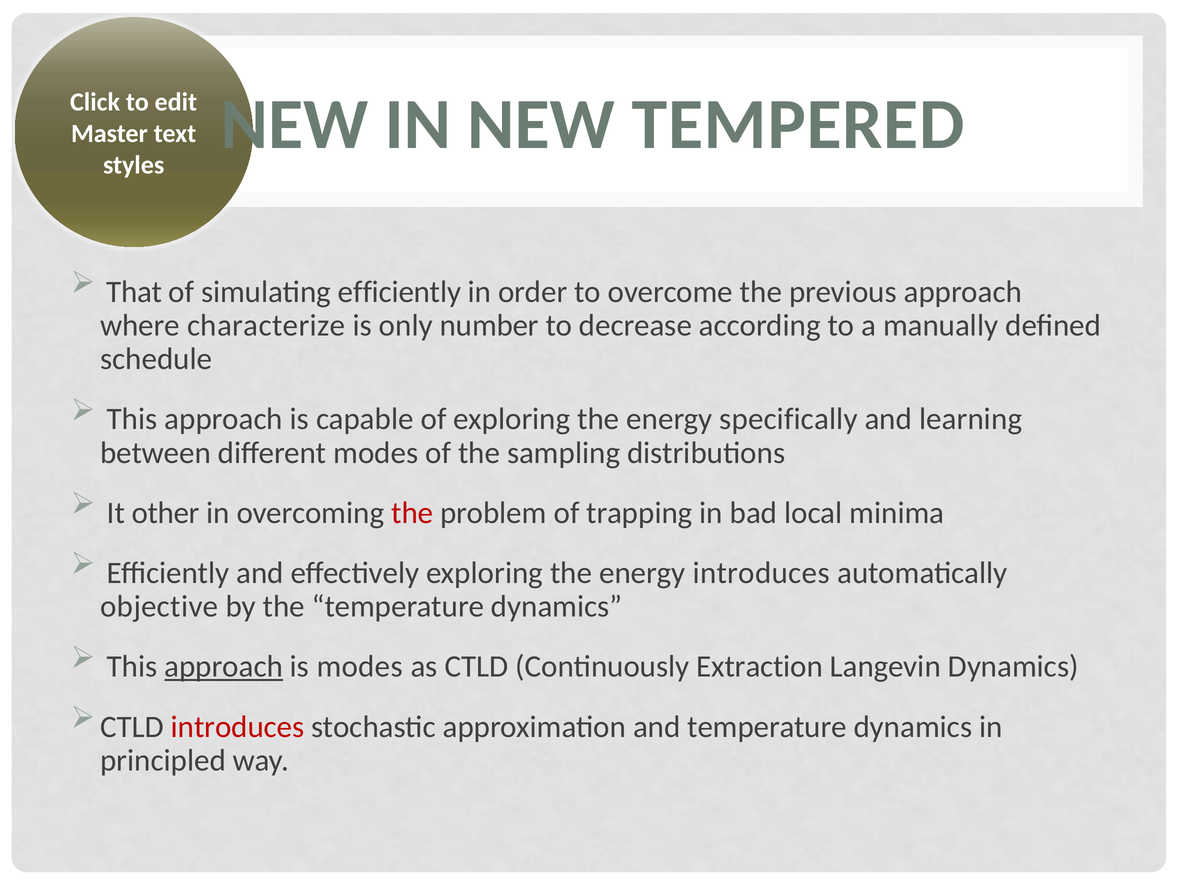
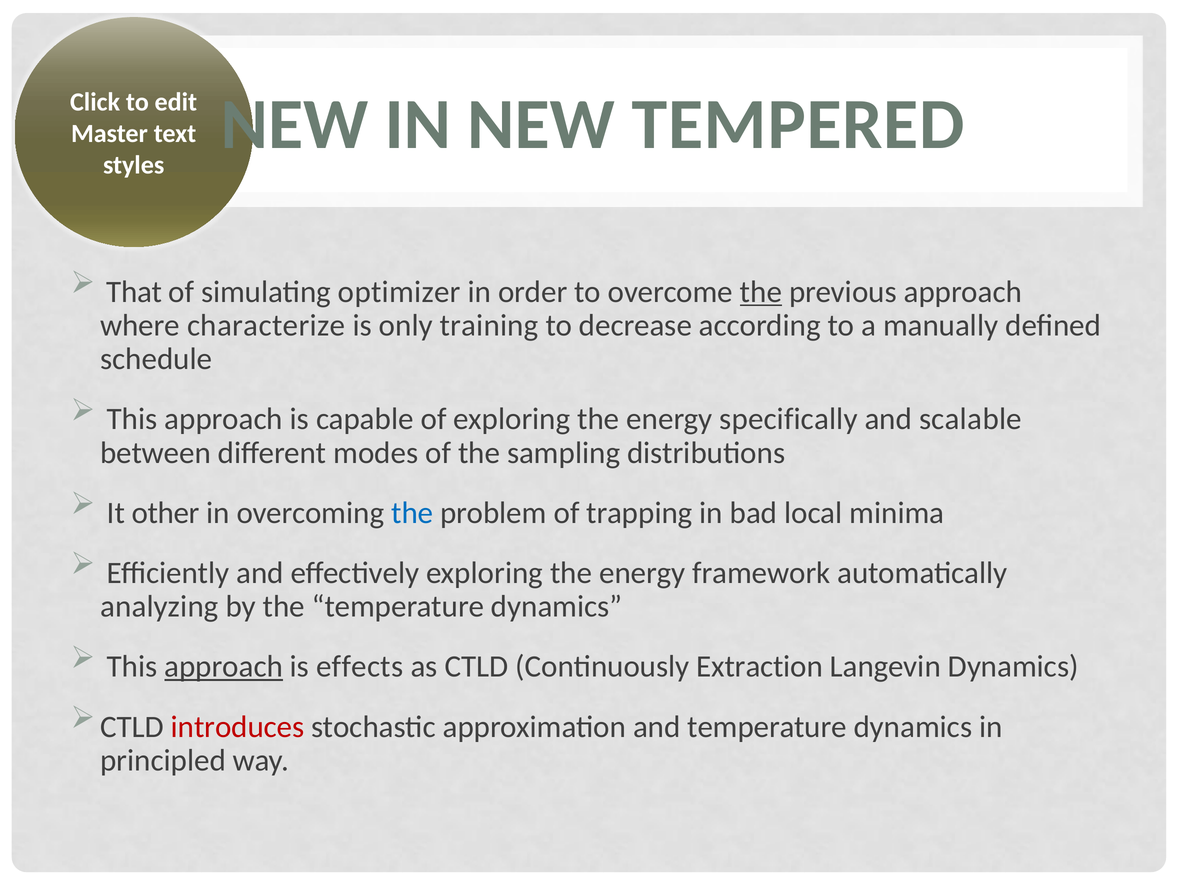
simulating efficiently: efficiently -> optimizer
the at (761, 292) underline: none -> present
number: number -> training
learning: learning -> scalable
the at (412, 513) colour: red -> blue
energy introduces: introduces -> framework
objective: objective -> analyzing
is modes: modes -> effects
